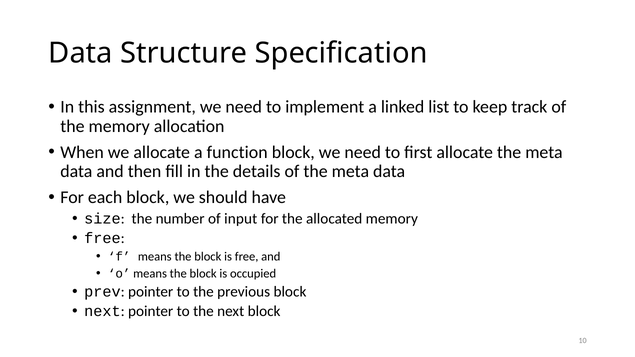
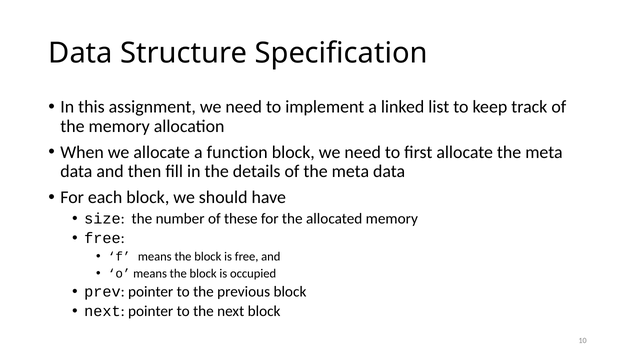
input: input -> these
